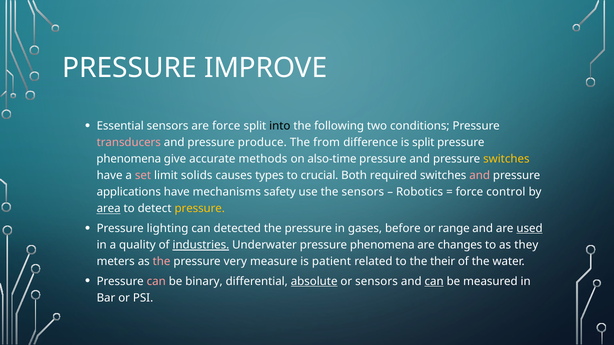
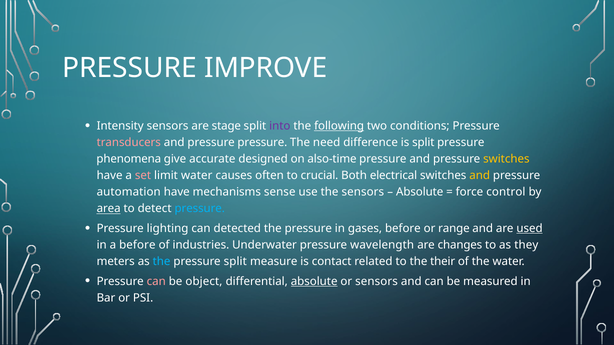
Essential: Essential -> Intensity
are force: force -> stage
into colour: black -> purple
following underline: none -> present
pressure produce: produce -> pressure
from: from -> need
methods: methods -> designed
limit solids: solids -> water
types: types -> often
required: required -> electrical
and at (480, 176) colour: pink -> yellow
applications: applications -> automation
safety: safety -> sense
Robotics at (420, 192): Robotics -> Absolute
pressure at (200, 209) colour: yellow -> light blue
a quality: quality -> before
industries underline: present -> none
Underwater pressure phenomena: phenomena -> wavelength
the at (162, 262) colour: pink -> light blue
pressure very: very -> split
patient: patient -> contact
binary: binary -> object
can at (434, 282) underline: present -> none
